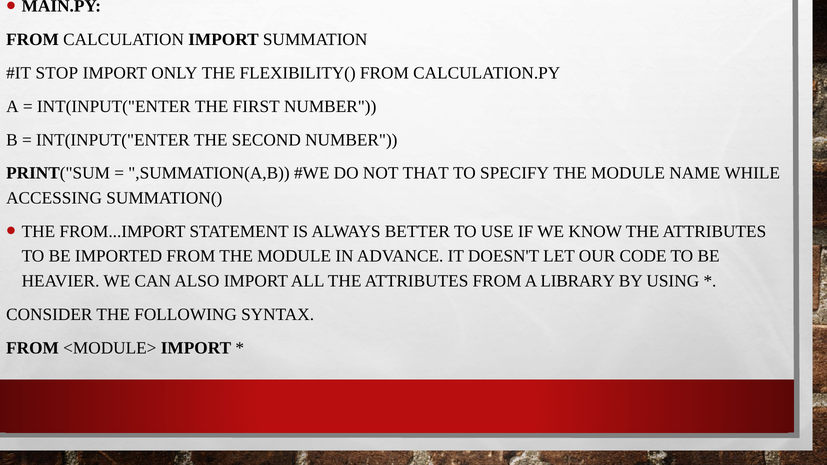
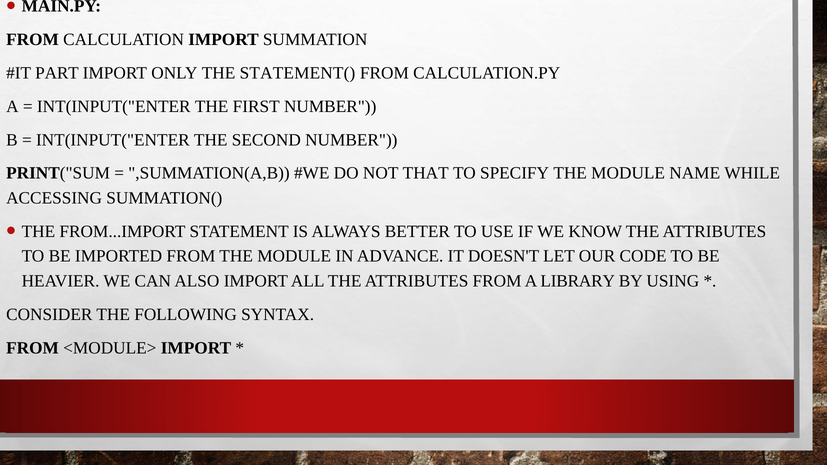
STOP: STOP -> PART
FLEXIBILITY(: FLEXIBILITY( -> STATEMENT(
